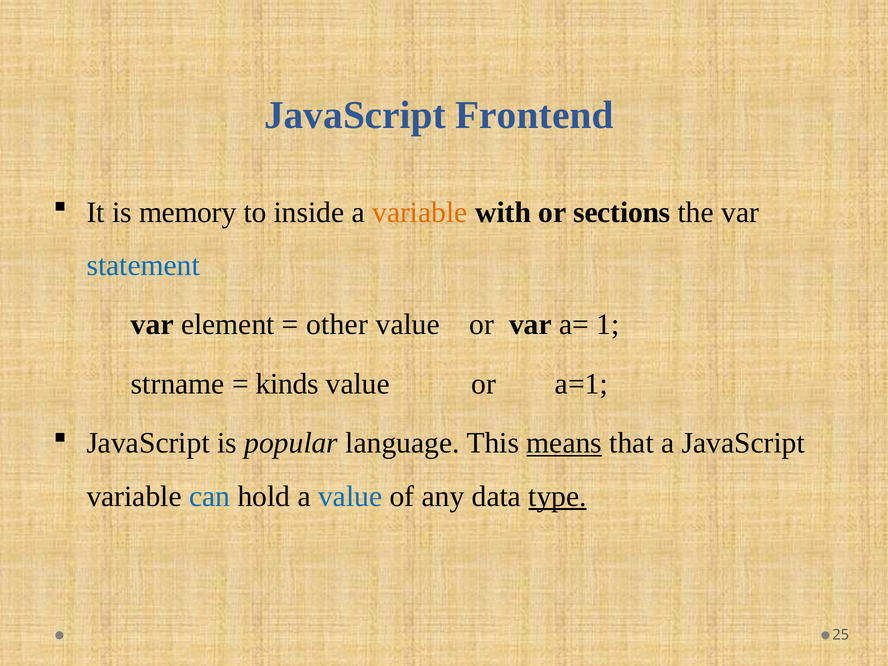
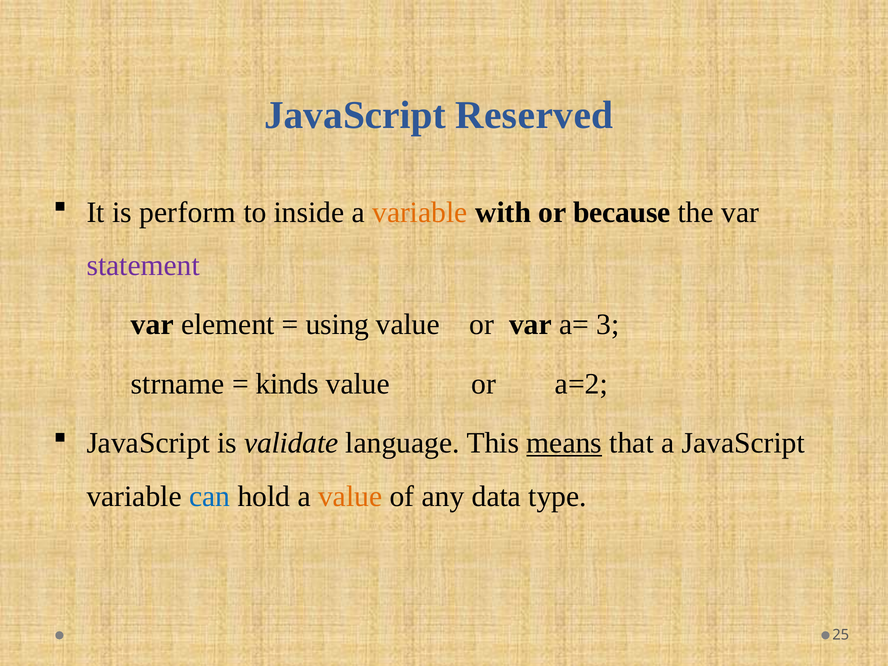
Frontend: Frontend -> Reserved
memory: memory -> perform
sections: sections -> because
statement colour: blue -> purple
other: other -> using
1: 1 -> 3
a=1: a=1 -> a=2
popular: popular -> validate
value at (350, 496) colour: blue -> orange
type underline: present -> none
